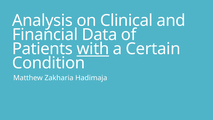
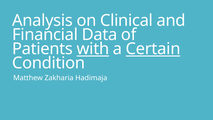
Certain underline: none -> present
